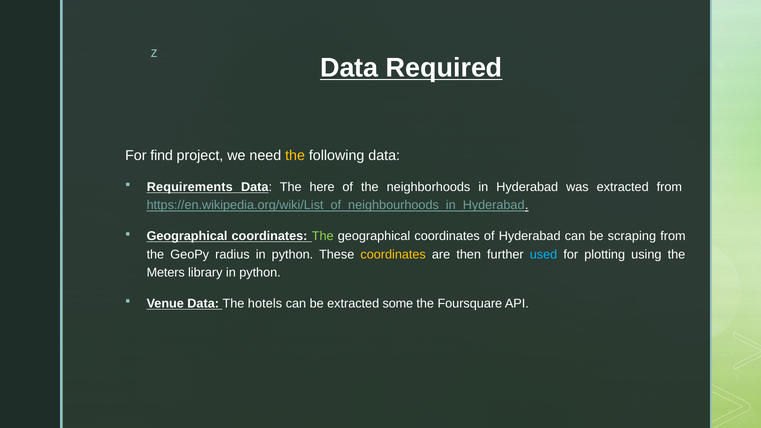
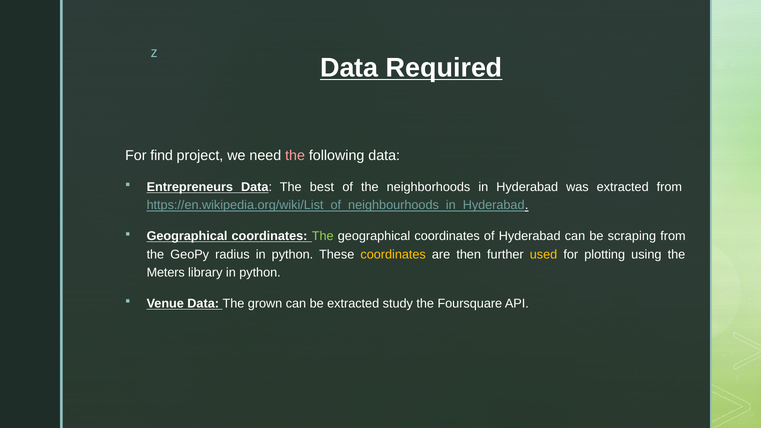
the at (295, 155) colour: yellow -> pink
Requirements: Requirements -> Entrepreneurs
here: here -> best
used colour: light blue -> yellow
hotels: hotels -> grown
some: some -> study
